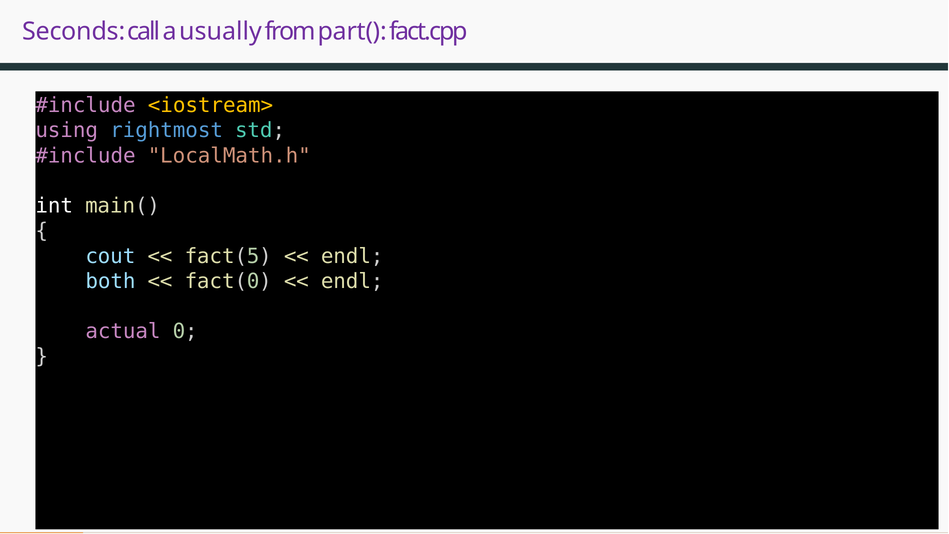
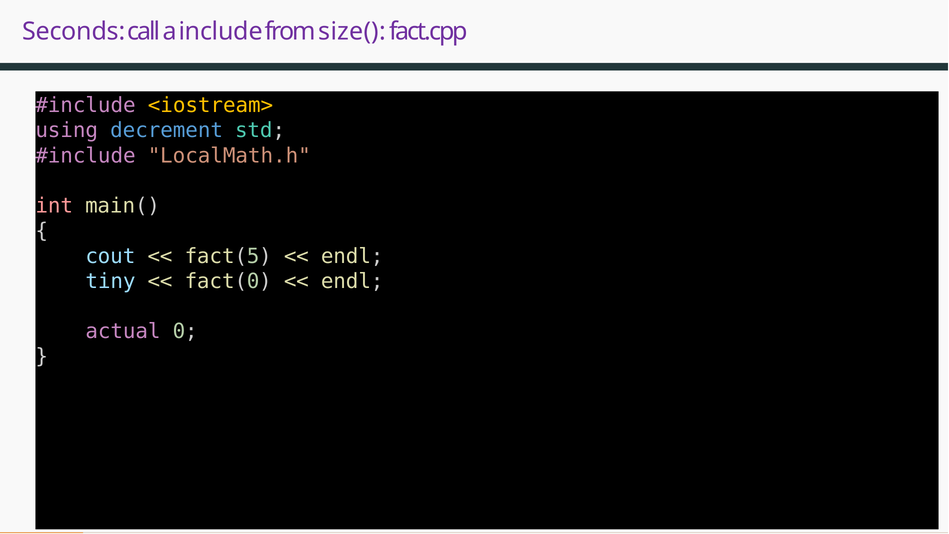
usually: usually -> include
part(: part( -> size(
rightmost: rightmost -> decrement
int colour: white -> pink
both: both -> tiny
